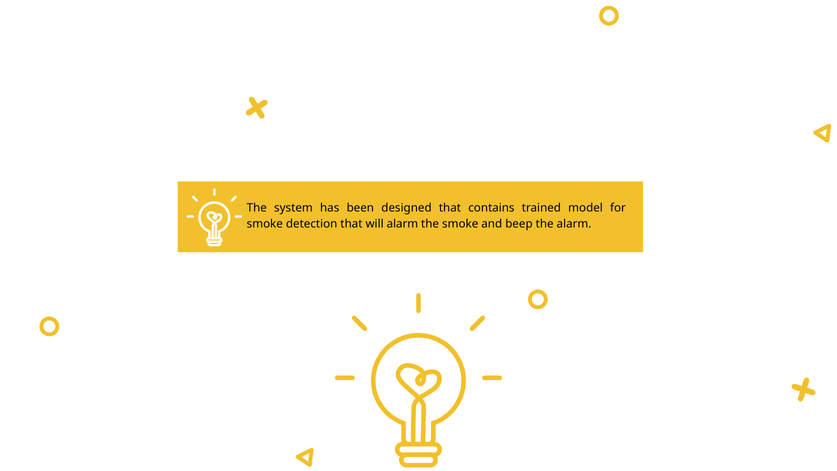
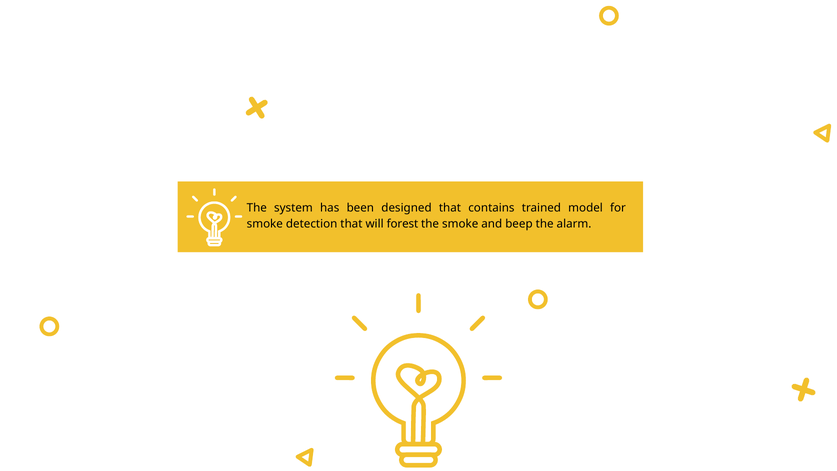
will alarm: alarm -> forest
